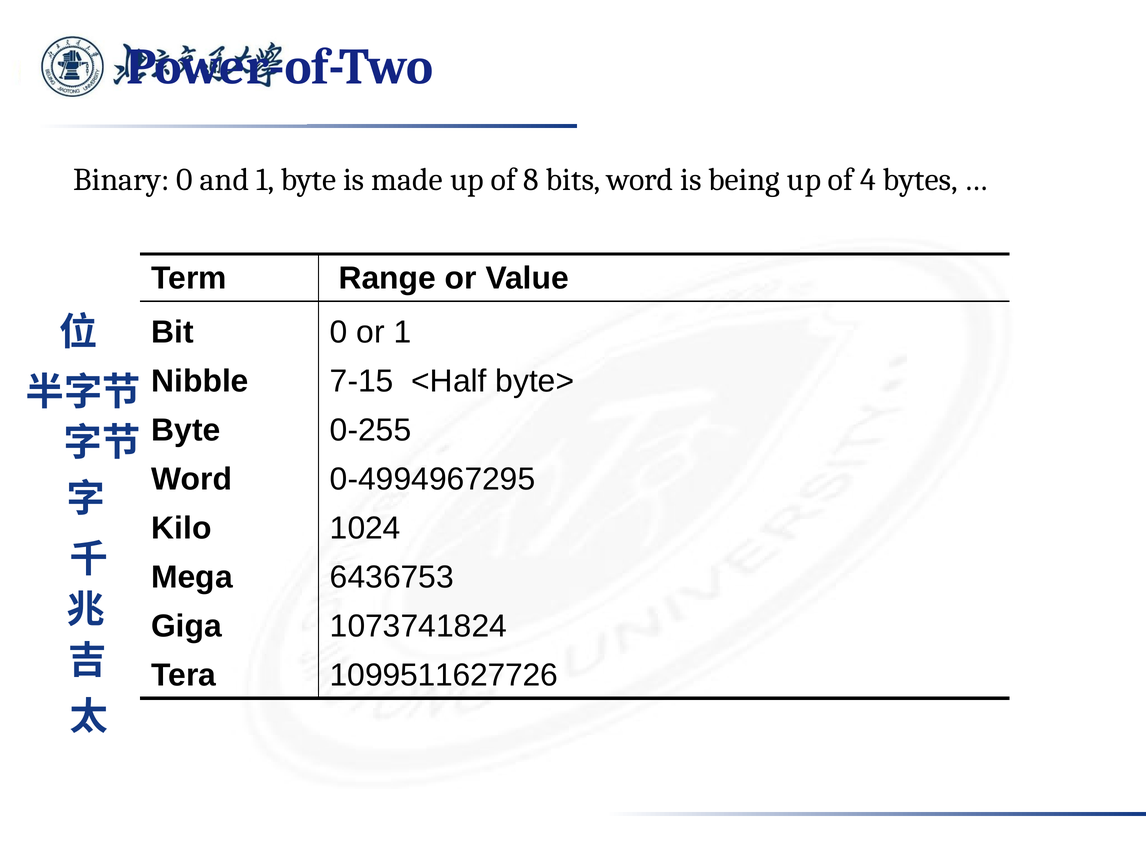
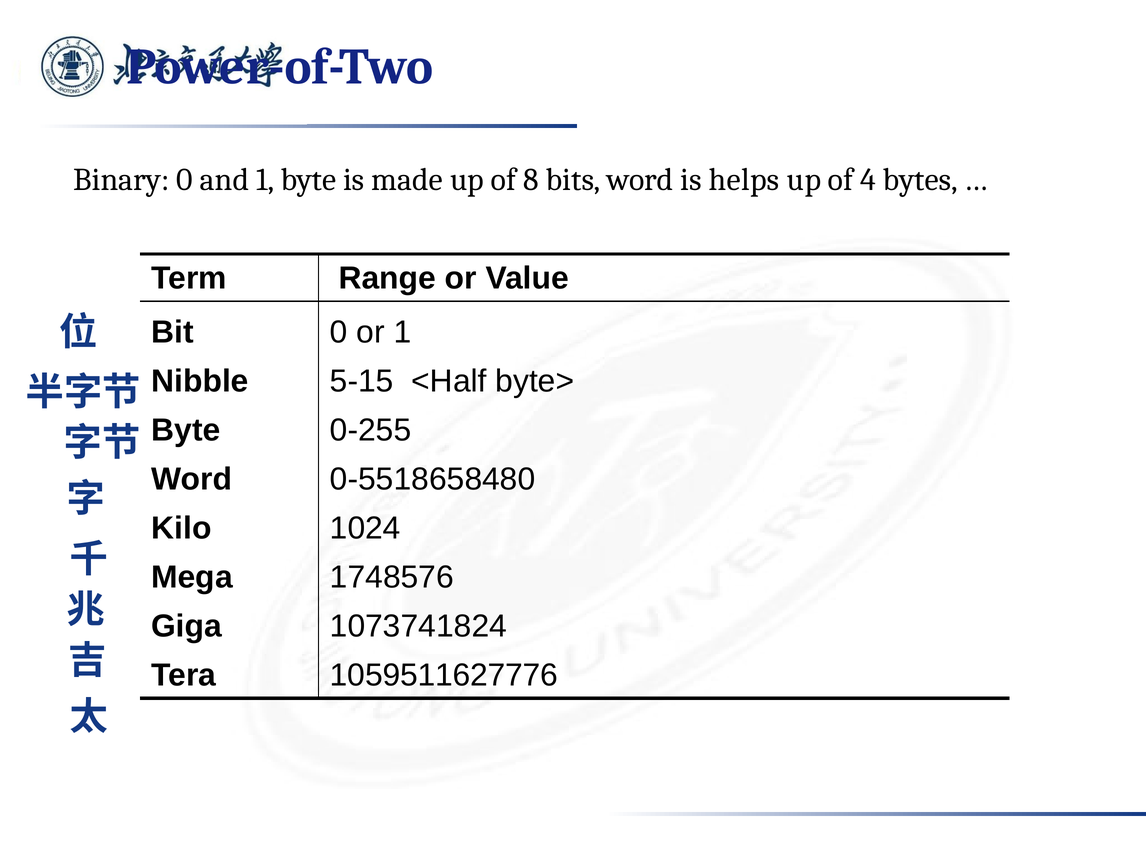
being: being -> helps
7-15: 7-15 -> 5-15
0-4994967295: 0-4994967295 -> 0-5518658480
6436753: 6436753 -> 1748576
1099511627726: 1099511627726 -> 1059511627776
